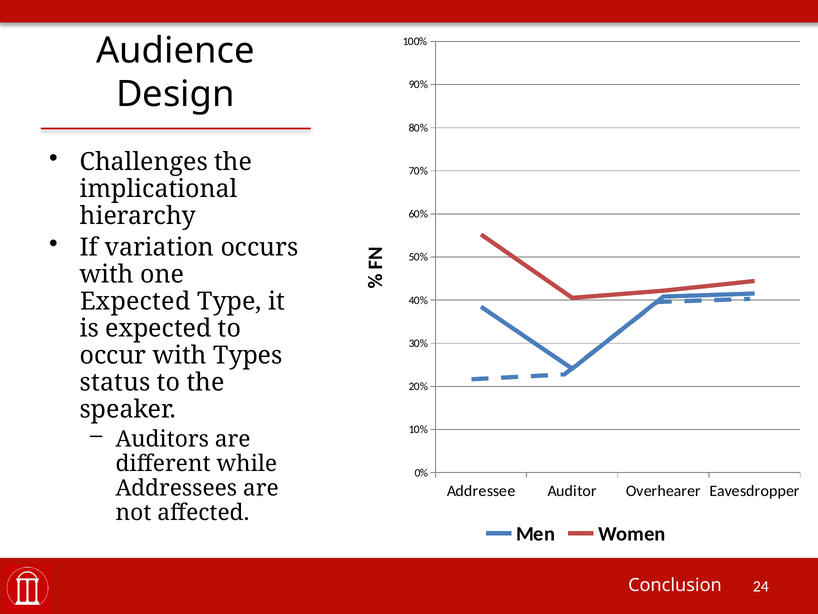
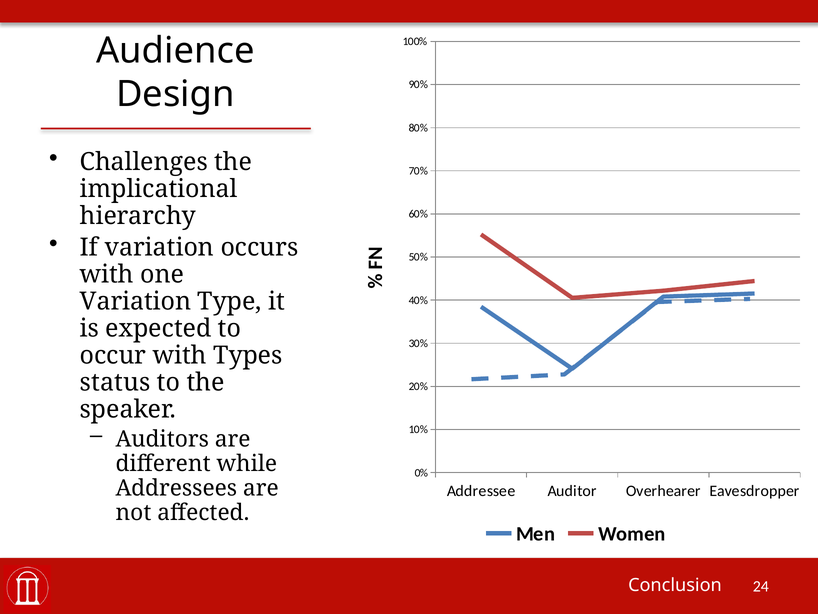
Expected at (135, 301): Expected -> Variation
